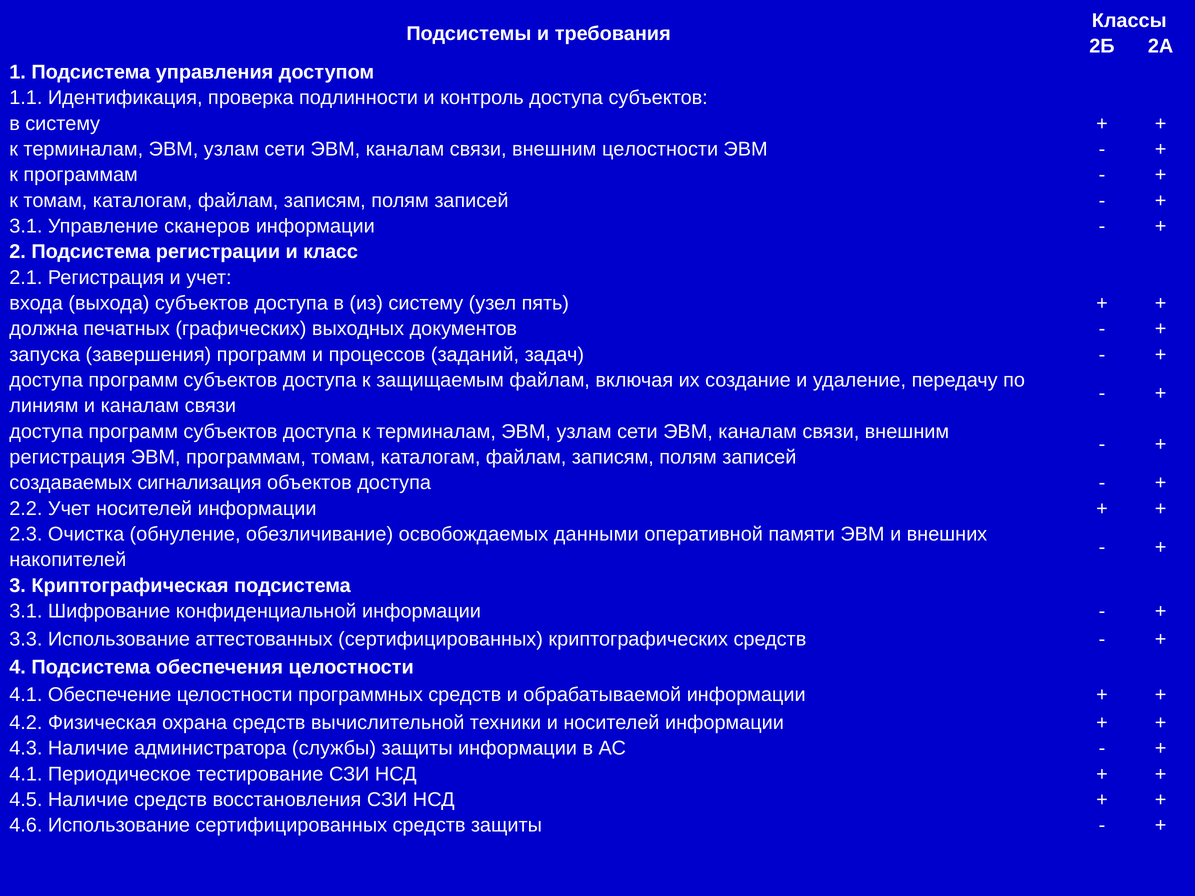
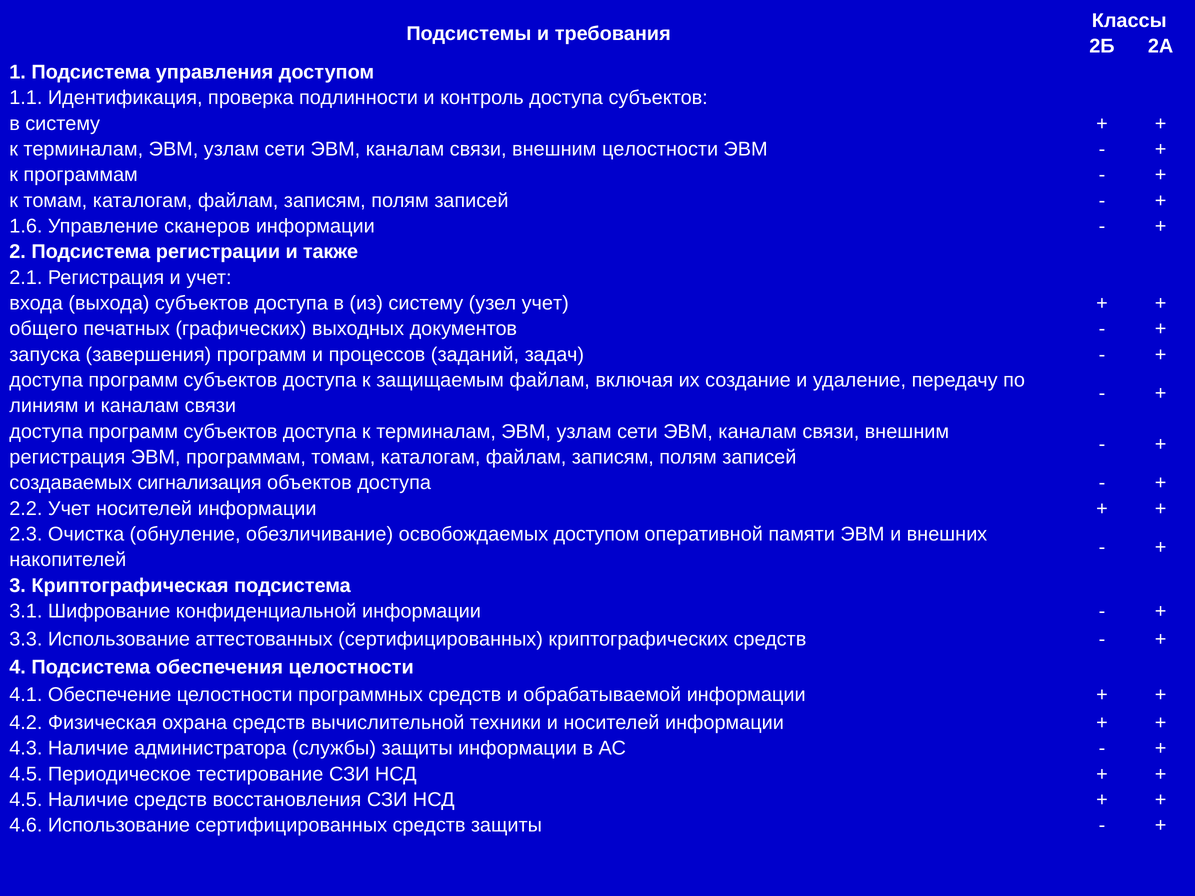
3.1 at (26, 226): 3.1 -> 1.6
класс: класс -> также
узел пять: пять -> учет
должна: должна -> общего
освобождаемых данными: данными -> доступом
4.1 at (26, 774): 4.1 -> 4.5
